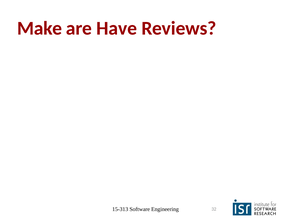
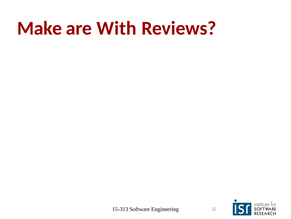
Have: Have -> With
